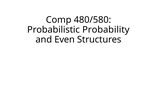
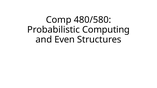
Probability: Probability -> Computing
